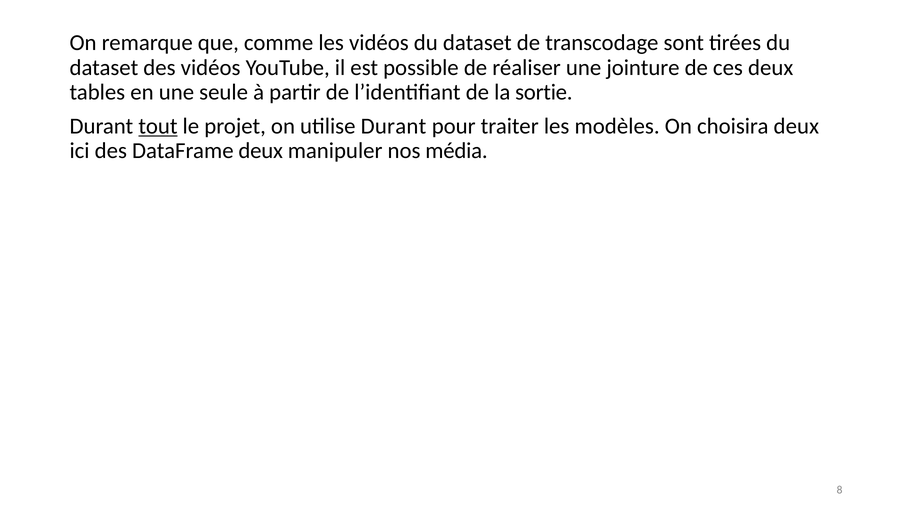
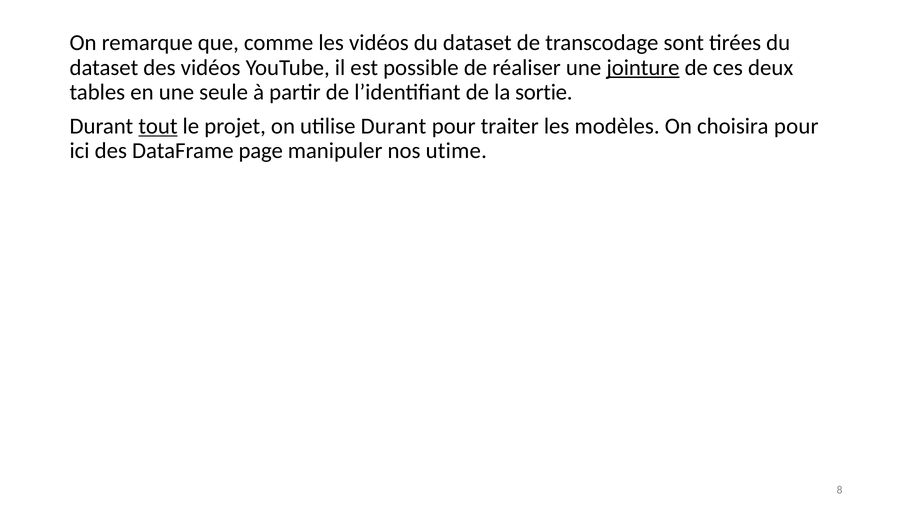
jointure underline: none -> present
choisira deux: deux -> pour
DataFrame deux: deux -> page
média: média -> utime
